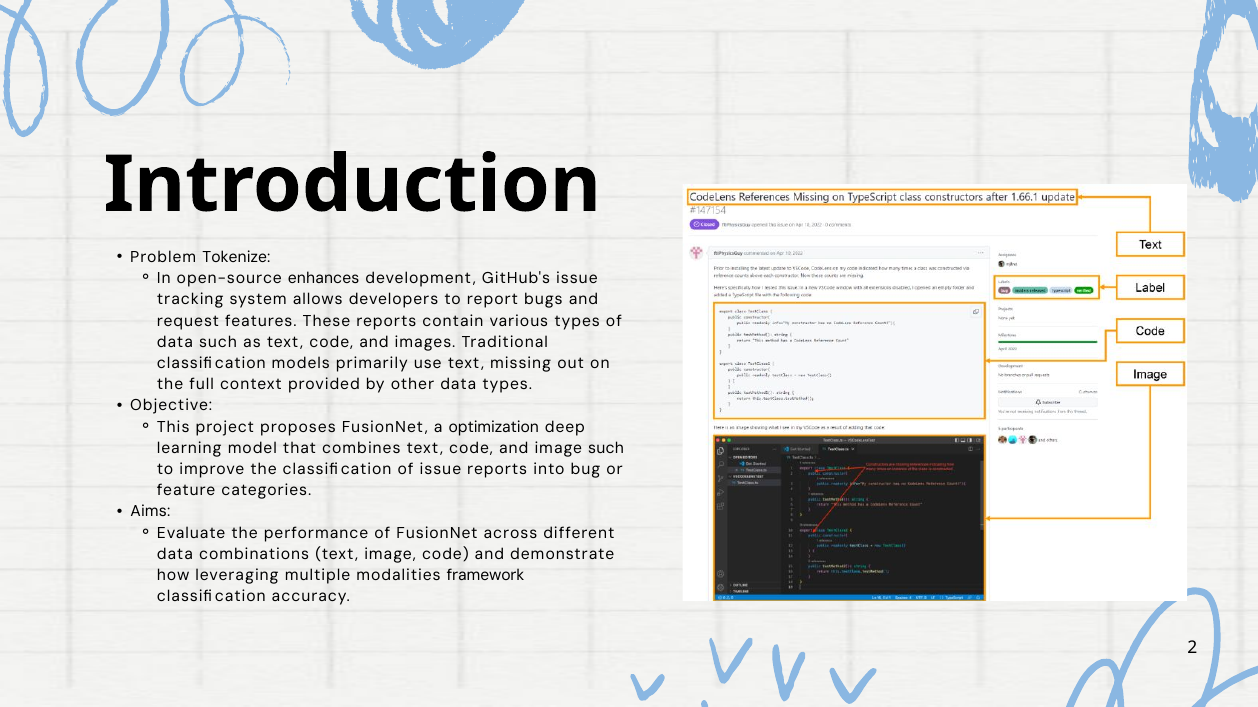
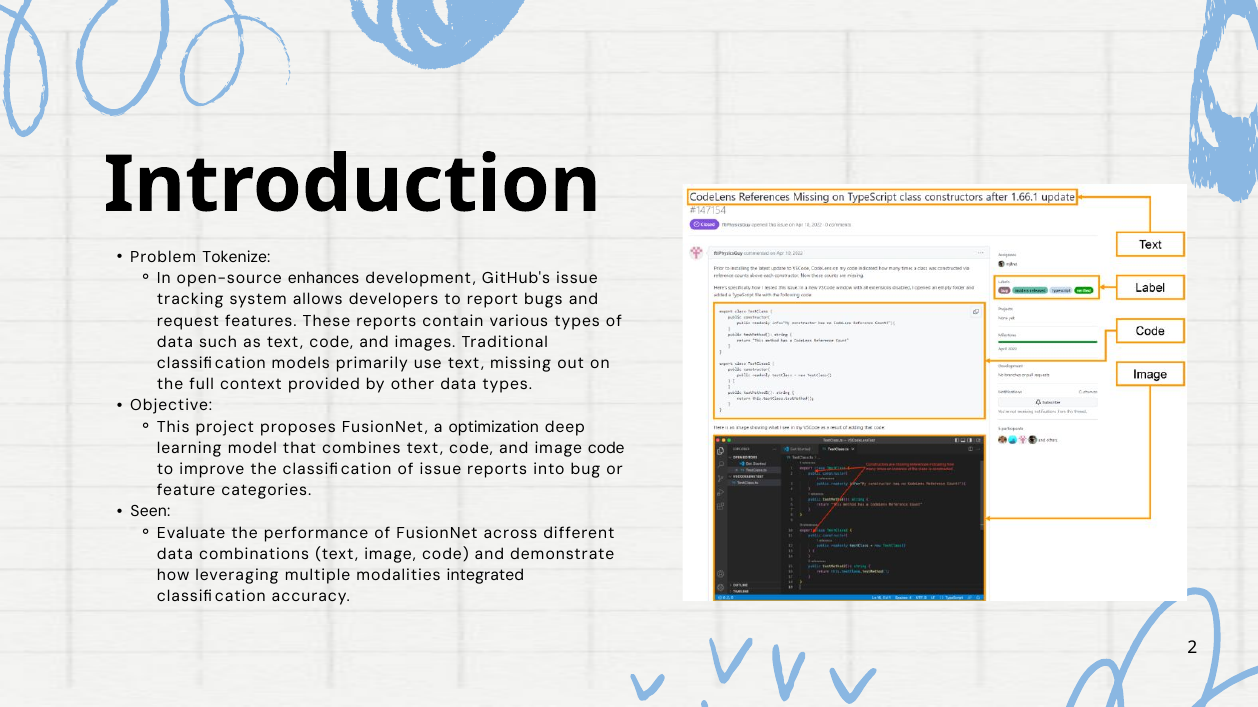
and image such: such -> code
Aims: Aims -> Seen
framework: framework -> integrated
